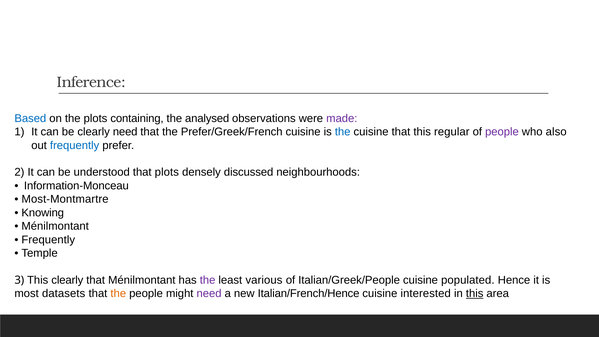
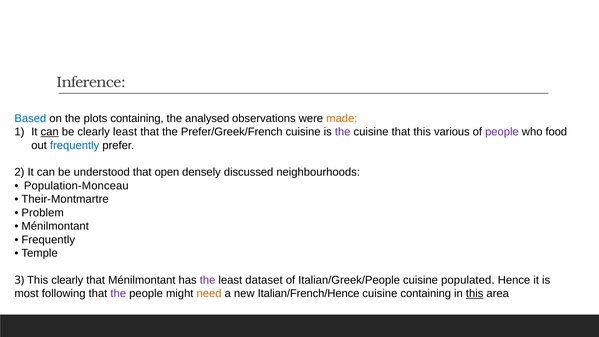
made colour: purple -> orange
can at (50, 132) underline: none -> present
clearly need: need -> least
the at (343, 132) colour: blue -> purple
regular: regular -> various
also: also -> food
that plots: plots -> open
Information-Monceau: Information-Monceau -> Population-Monceau
Most-Montmartre: Most-Montmartre -> Their-Montmartre
Knowing: Knowing -> Problem
various: various -> dataset
datasets: datasets -> following
the at (118, 294) colour: orange -> purple
need at (209, 294) colour: purple -> orange
cuisine interested: interested -> containing
